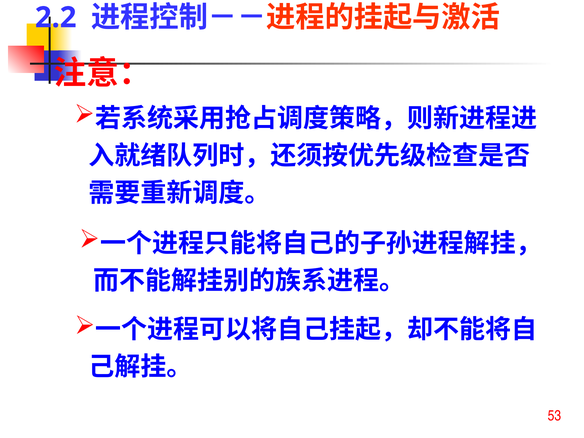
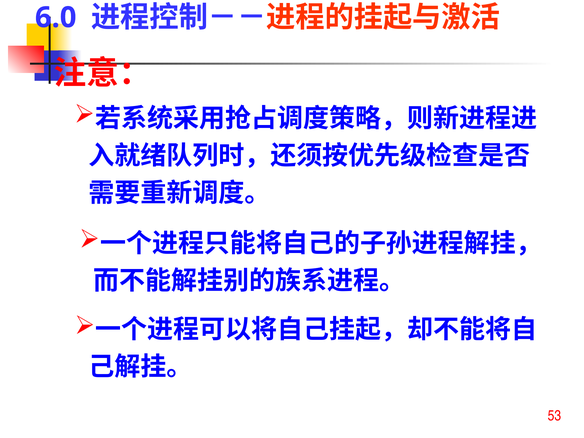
2.2: 2.2 -> 6.0
